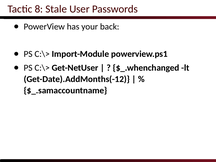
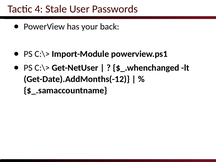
8: 8 -> 4
